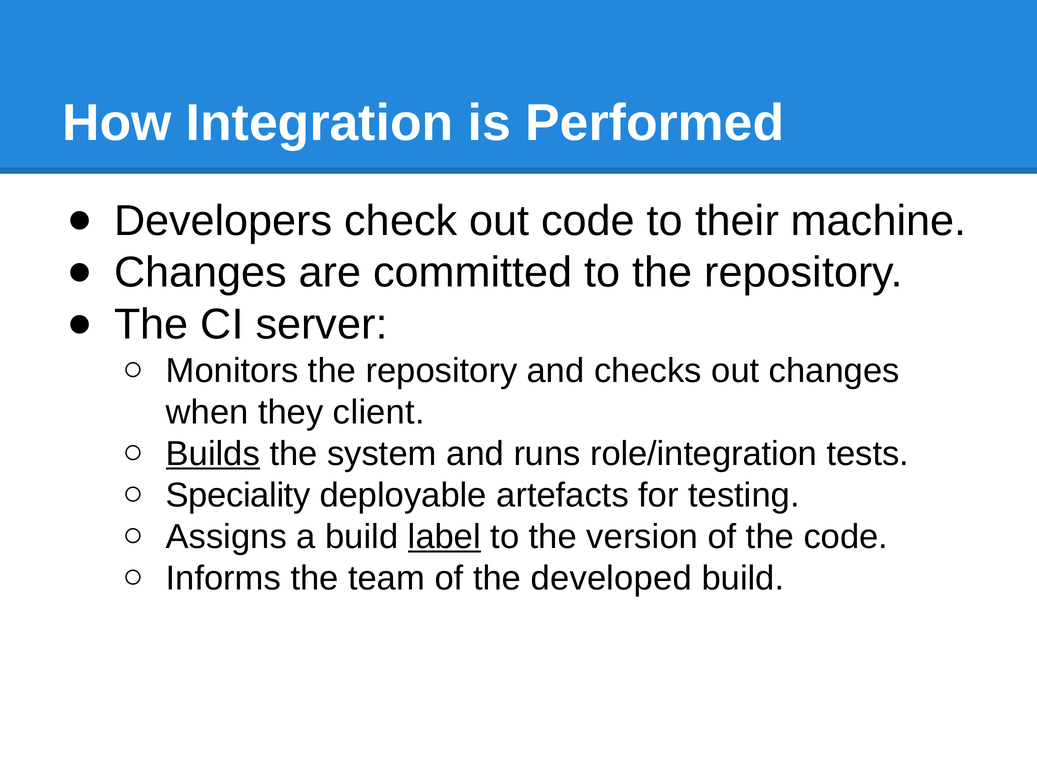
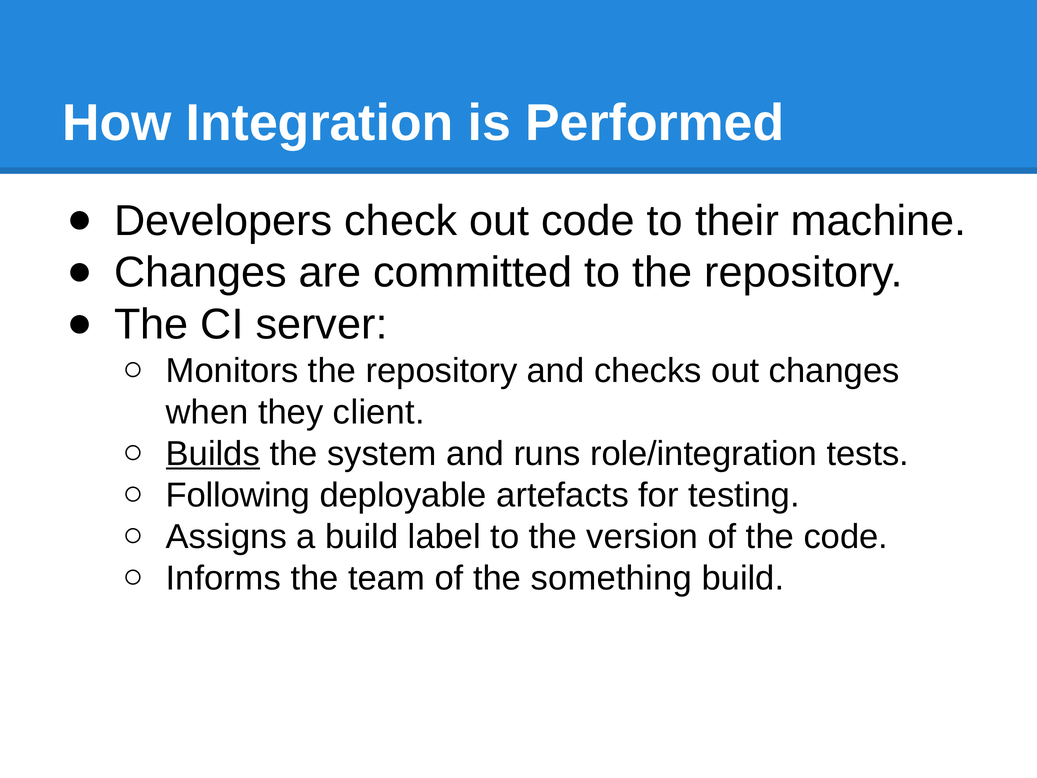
Speciality: Speciality -> Following
label underline: present -> none
developed: developed -> something
